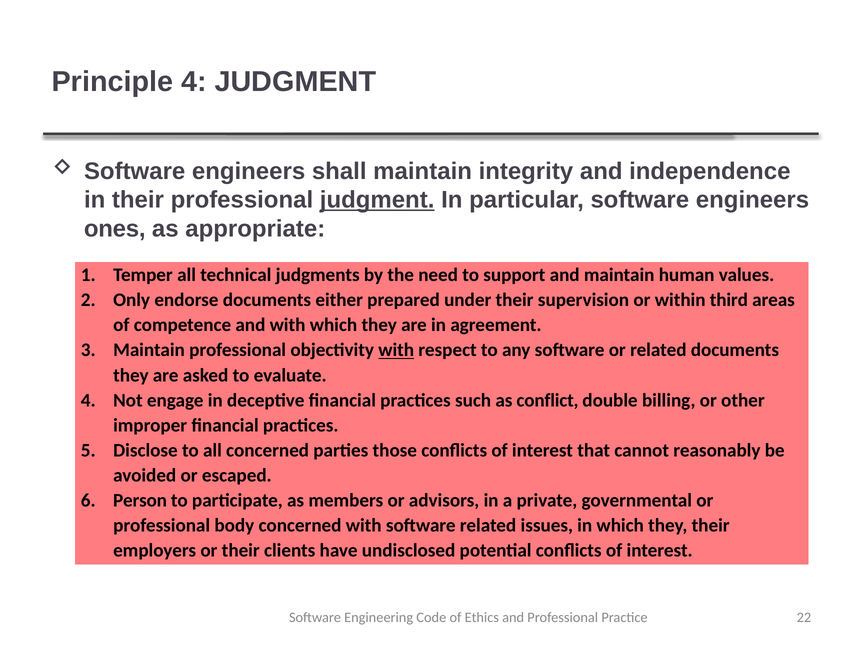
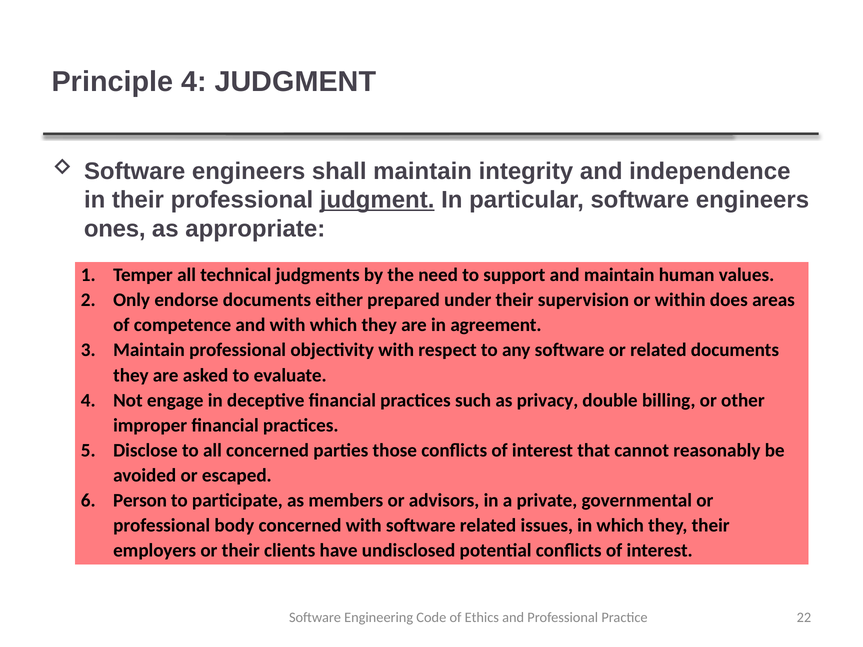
third: third -> does
with at (396, 350) underline: present -> none
conflict: conflict -> privacy
